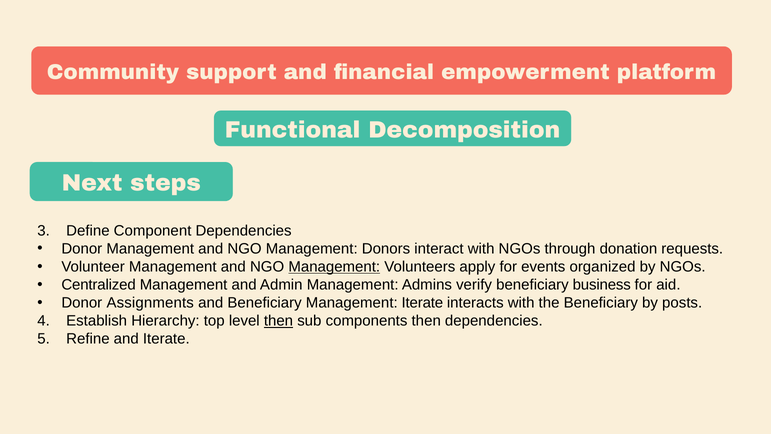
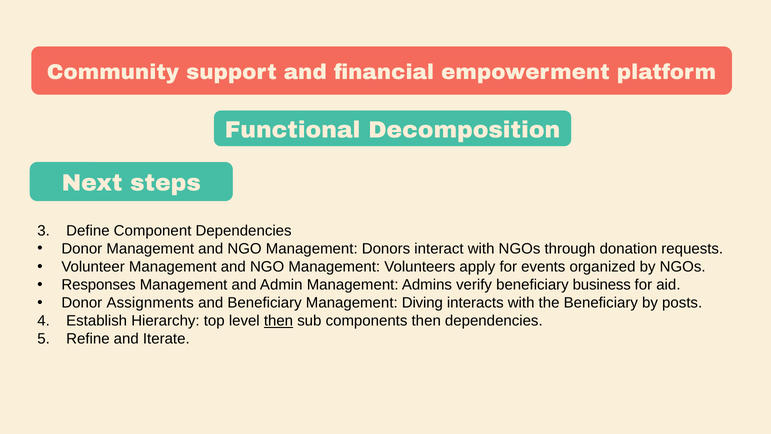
Management at (334, 267) underline: present -> none
Centralized: Centralized -> Responses
Management Iterate: Iterate -> Diving
